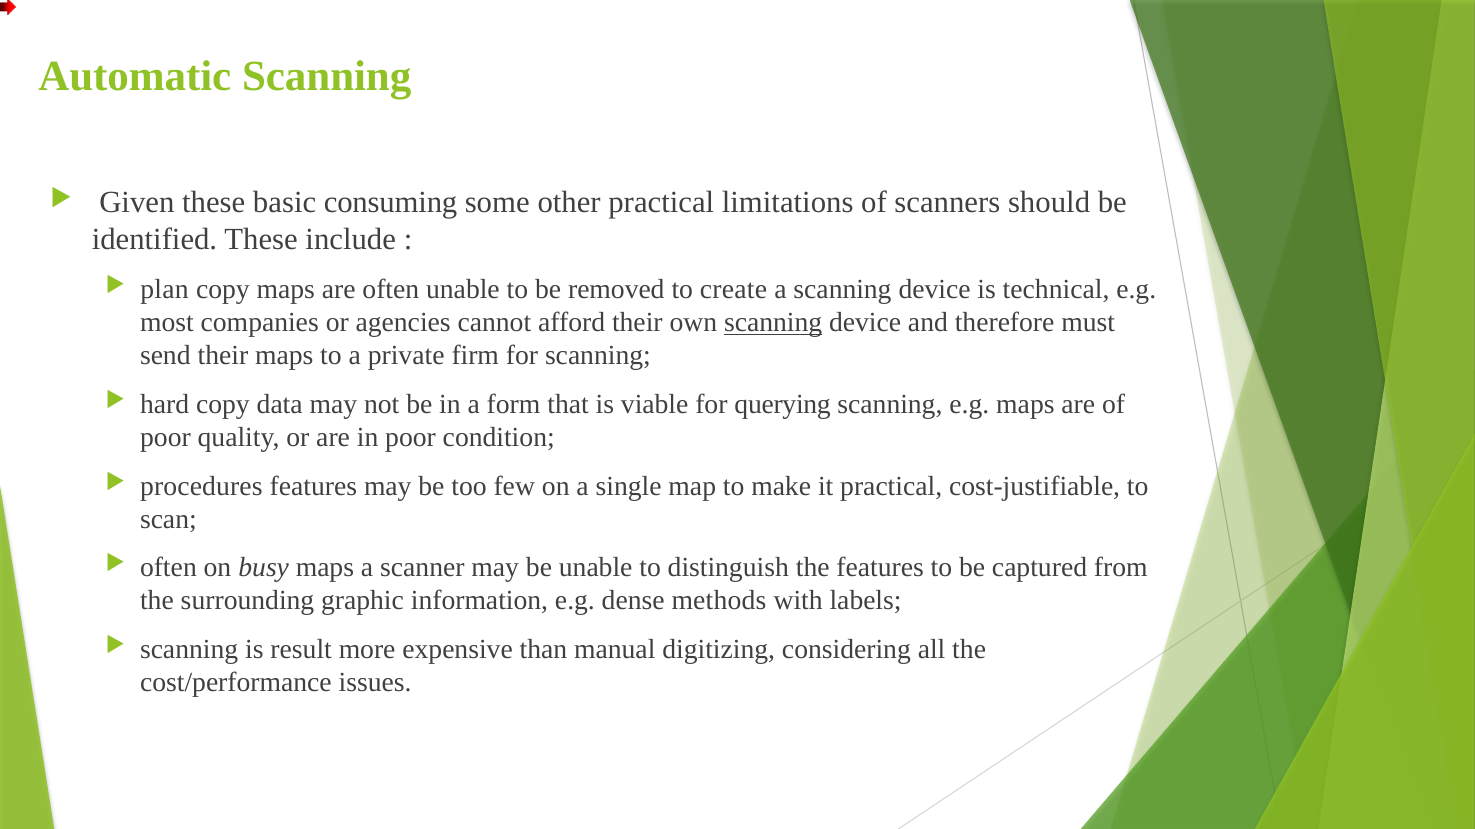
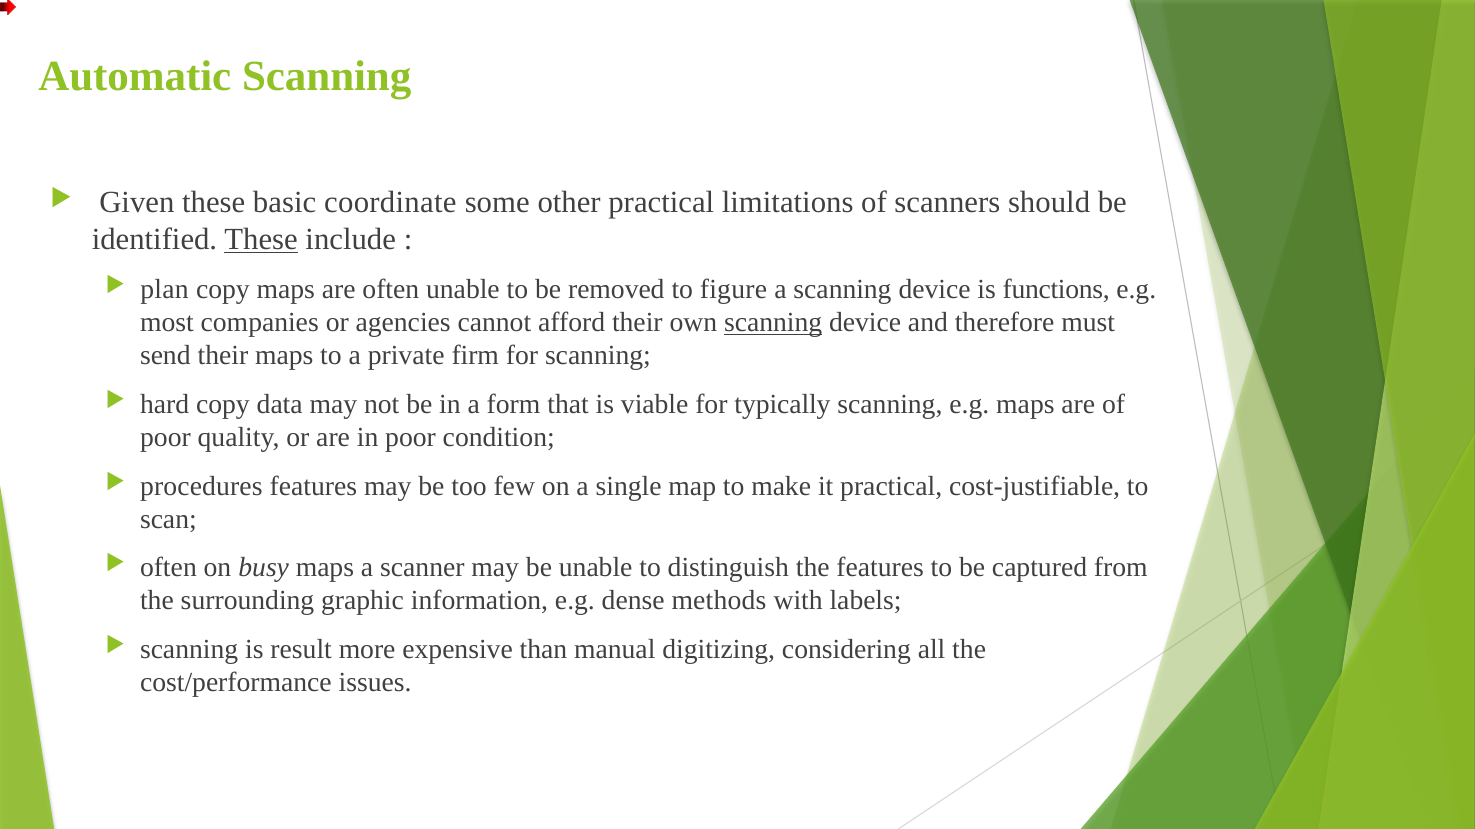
consuming: consuming -> coordinate
These at (261, 239) underline: none -> present
create: create -> figure
technical: technical -> functions
querying: querying -> typically
